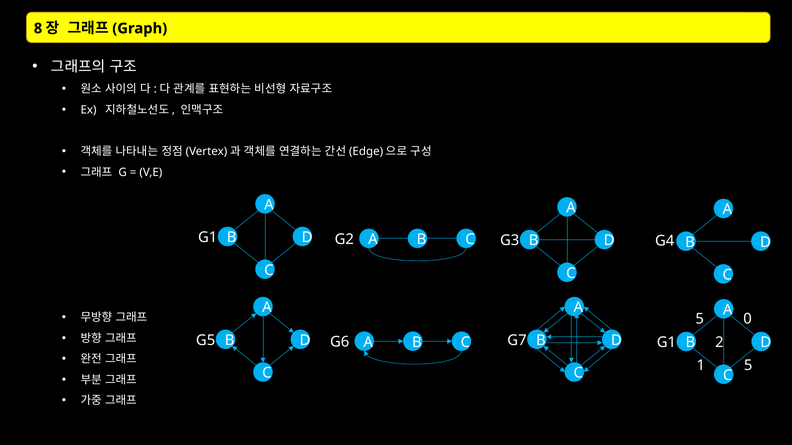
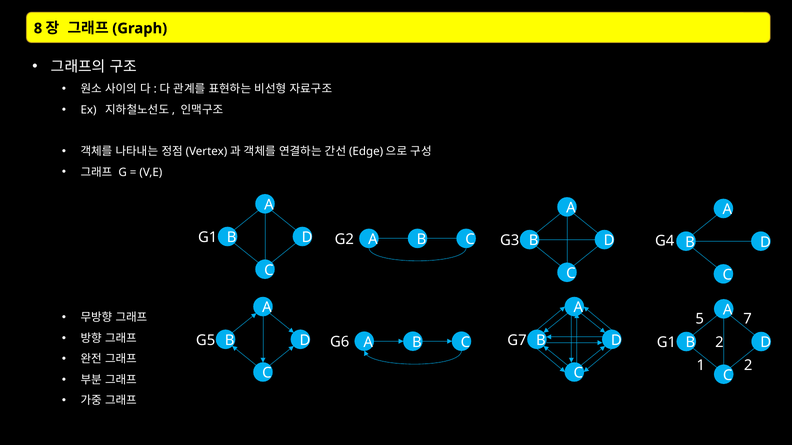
0: 0 -> 7
1 5: 5 -> 2
